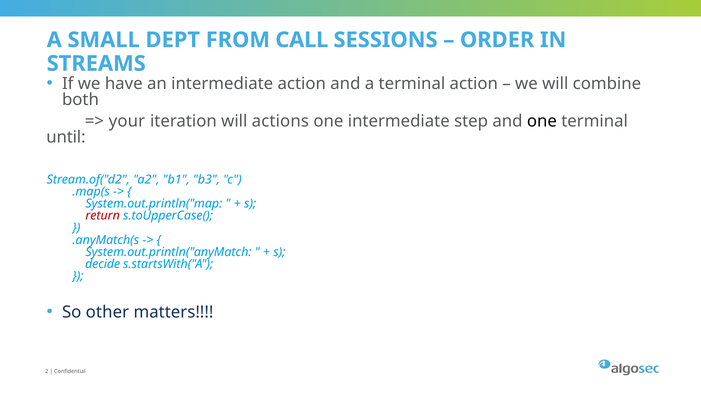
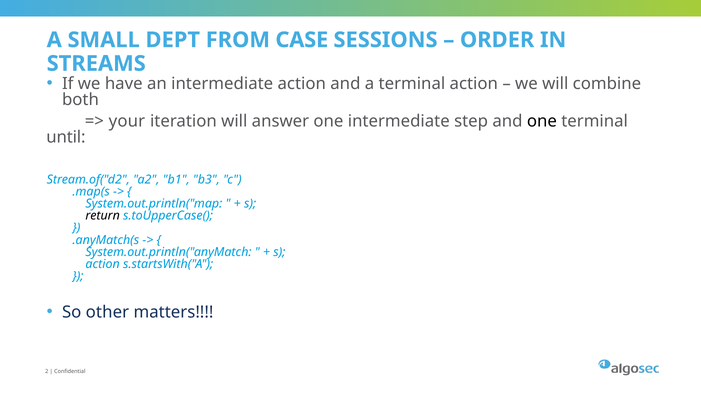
CALL: CALL -> CASE
actions: actions -> answer
return colour: red -> black
decide at (103, 264): decide -> action
